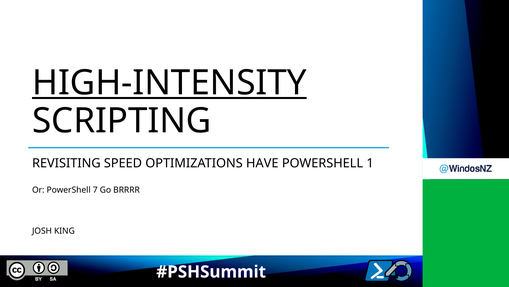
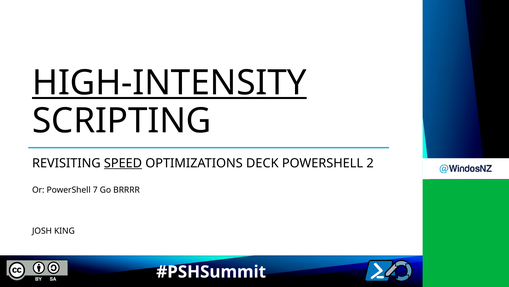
SPEED underline: none -> present
HAVE: HAVE -> DECK
1: 1 -> 2
